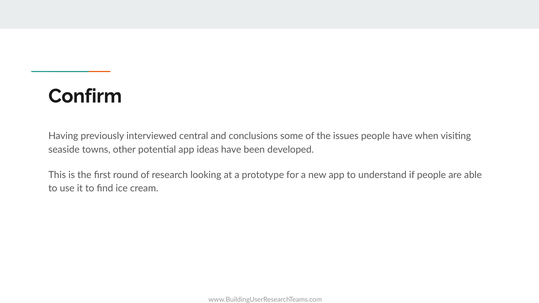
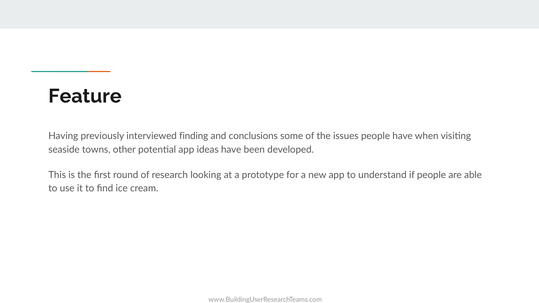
Confirm: Confirm -> Feature
central: central -> finding
